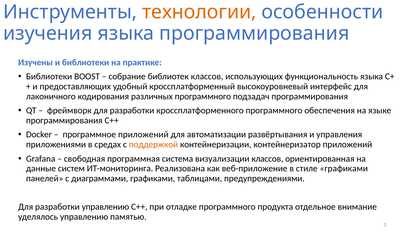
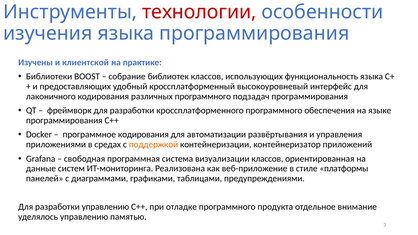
технологии colour: orange -> red
и библиотеки: библиотеки -> клиентской
программное приложений: приложений -> кодирования
стиле графиками: графиками -> платформы
